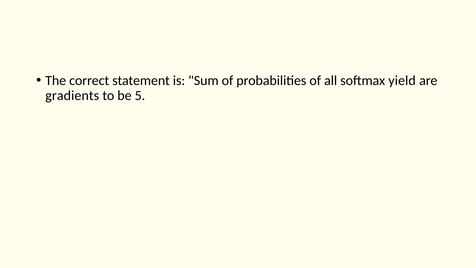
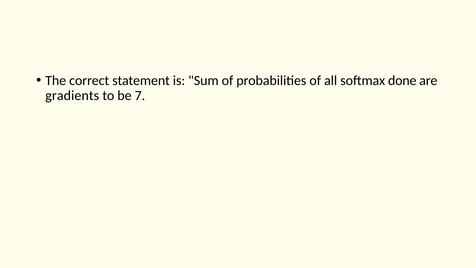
yield: yield -> done
5: 5 -> 7
